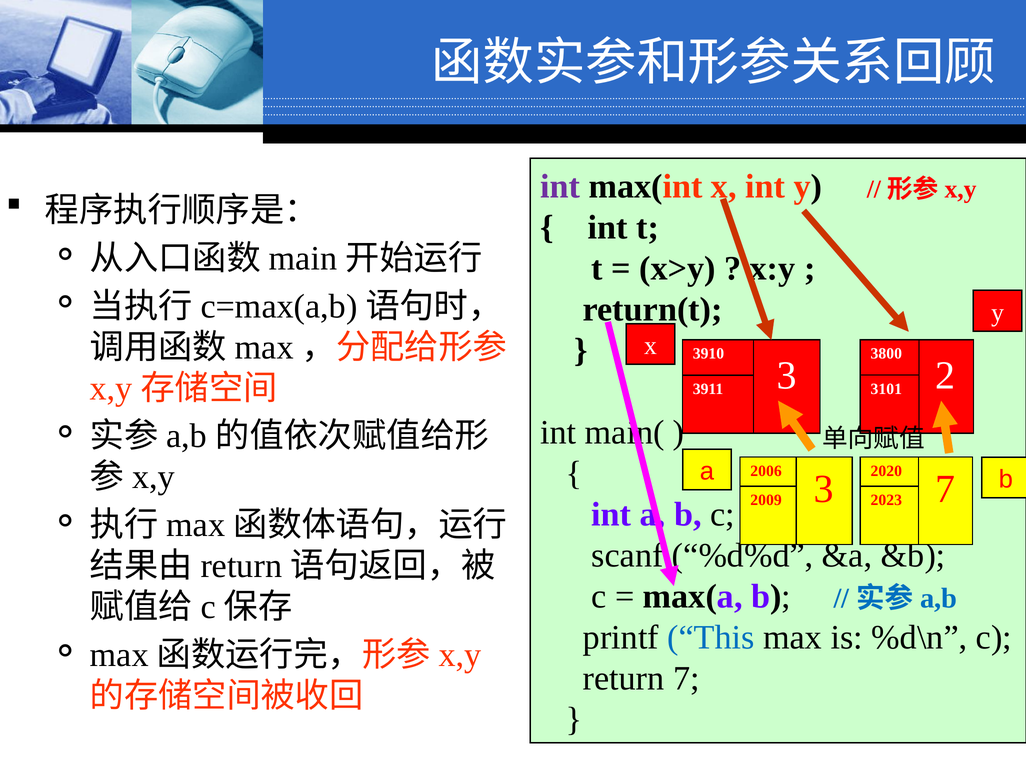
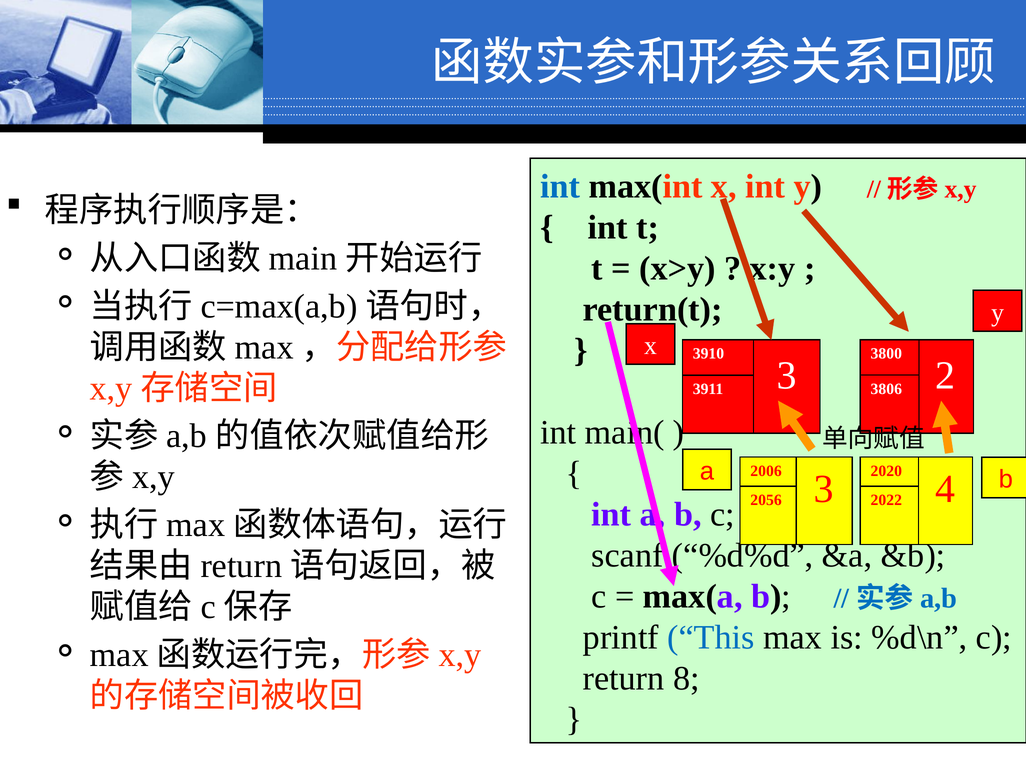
int at (560, 186) colour: purple -> blue
3101: 3101 -> 3806
3 7: 7 -> 4
2009: 2009 -> 2056
2023: 2023 -> 2022
return 7: 7 -> 8
